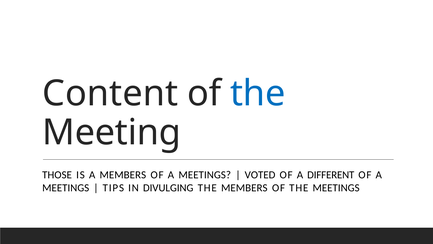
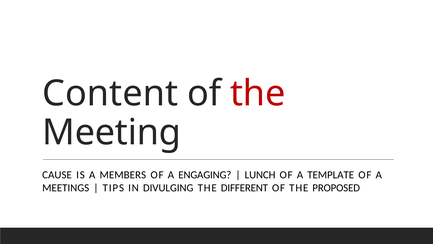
the at (258, 93) colour: blue -> red
THOSE: THOSE -> CAUSE
MEETINGS at (205, 175): MEETINGS -> ENGAGING
VOTED: VOTED -> LUNCH
DIFFERENT: DIFFERENT -> TEMPLATE
THE MEMBERS: MEMBERS -> DIFFERENT
THE MEETINGS: MEETINGS -> PROPOSED
